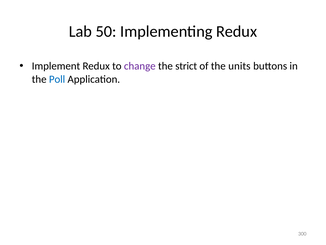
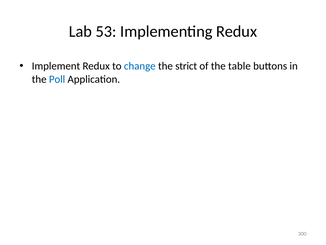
50: 50 -> 53
change colour: purple -> blue
units: units -> table
